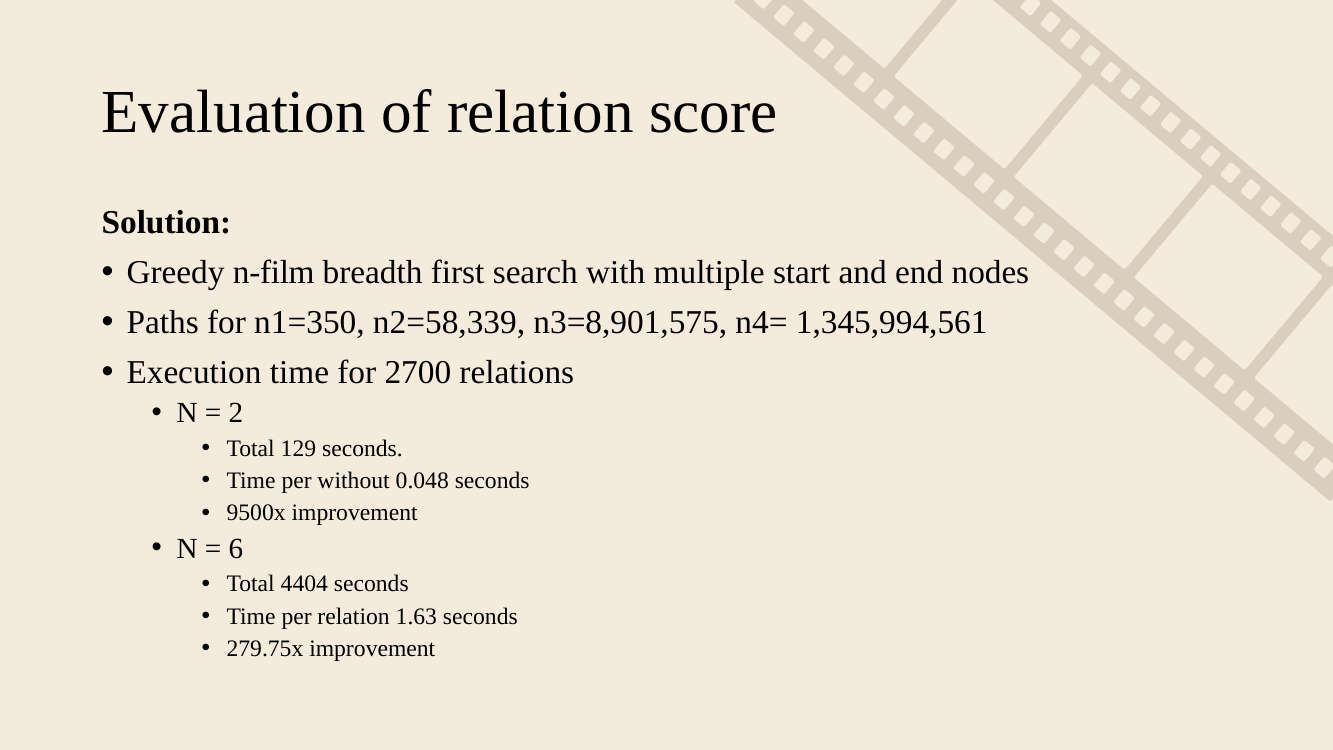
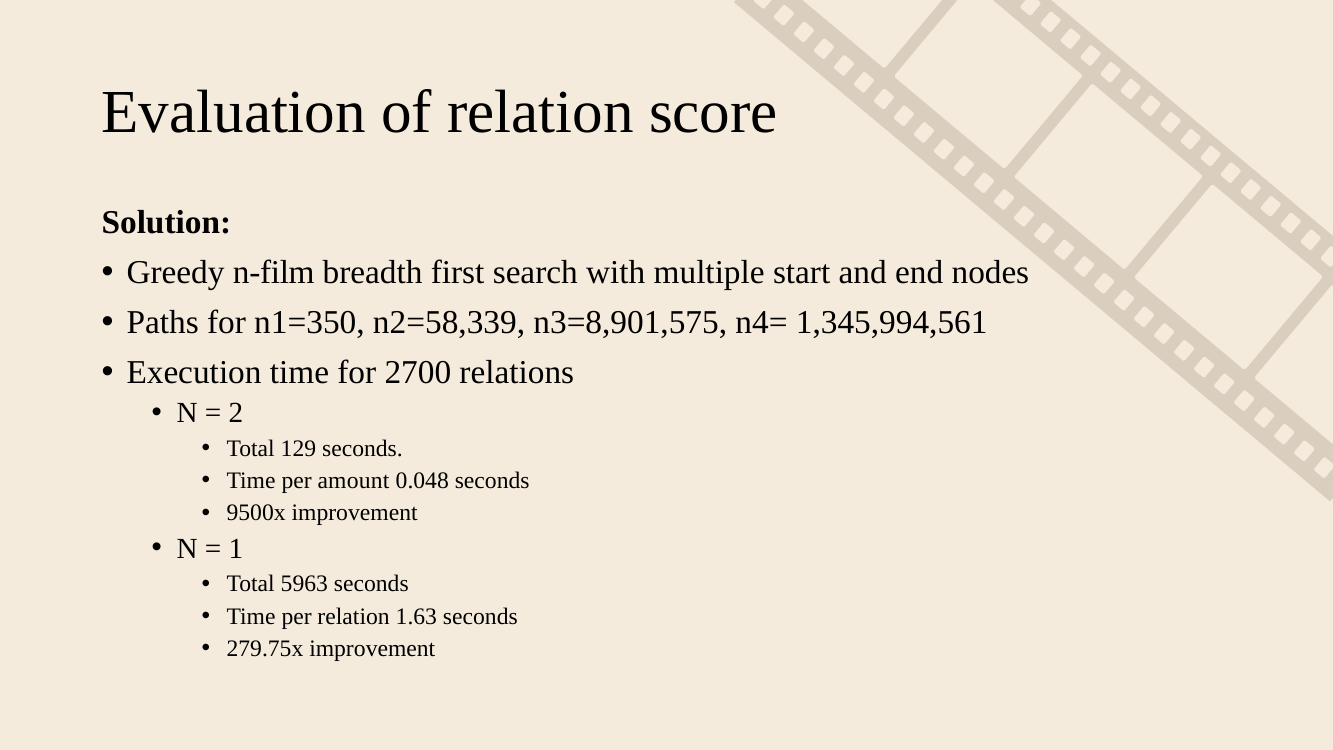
without: without -> amount
6: 6 -> 1
4404: 4404 -> 5963
